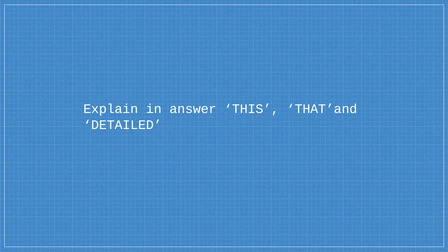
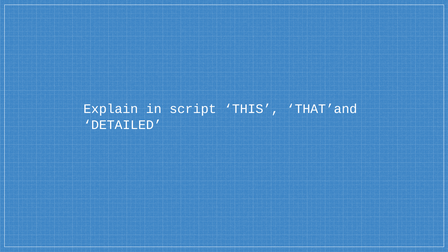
answer: answer -> script
